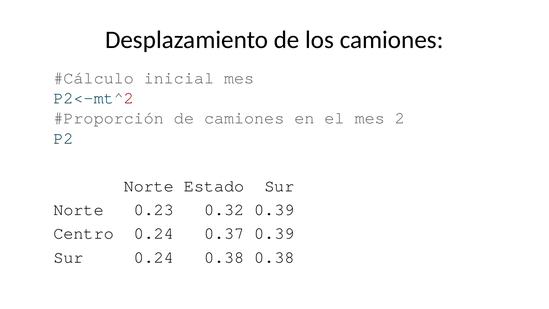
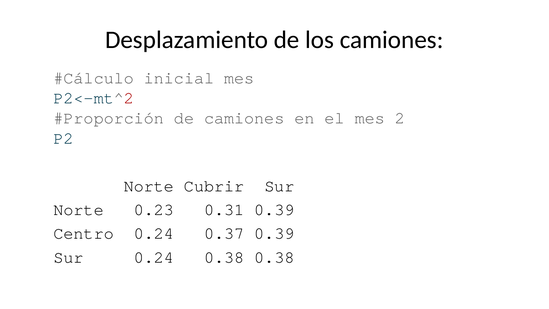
Estado: Estado -> Cubrir
0.32: 0.32 -> 0.31
